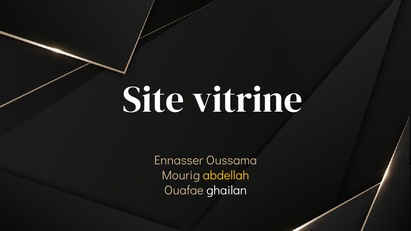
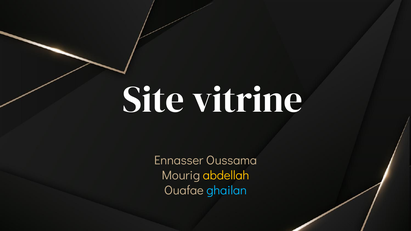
ghailan colour: white -> light blue
